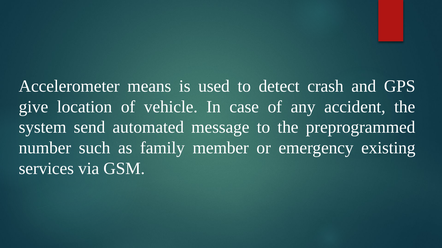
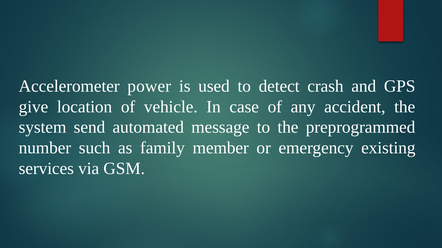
means: means -> power
